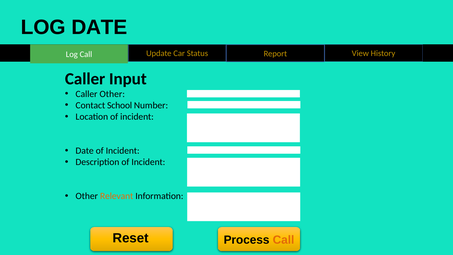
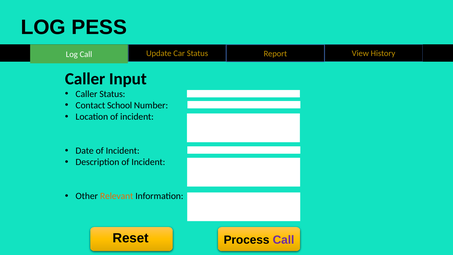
LOG DATE: DATE -> PESS
Caller Other: Other -> Status
Call at (284, 240) colour: orange -> purple
